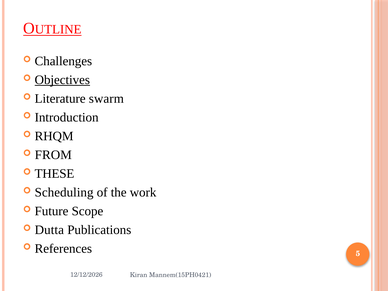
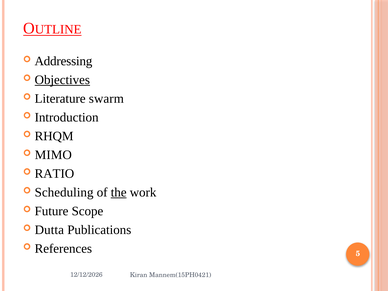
Challenges: Challenges -> Addressing
FROM: FROM -> MIMO
THESE: THESE -> RATIO
the underline: none -> present
